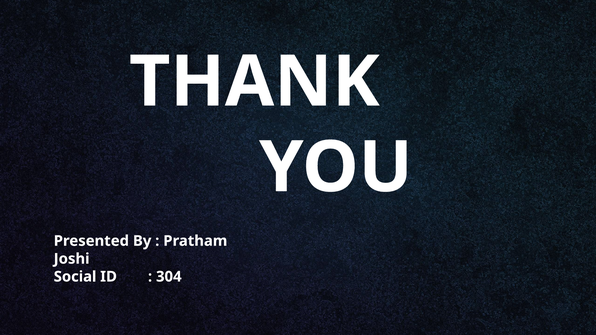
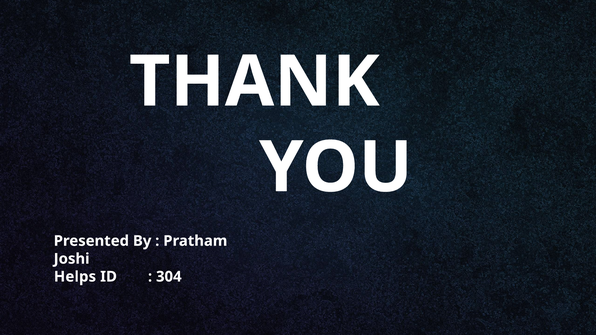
Social: Social -> Helps
